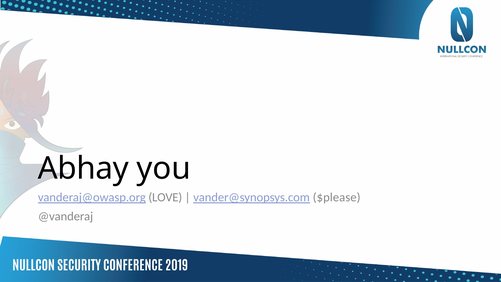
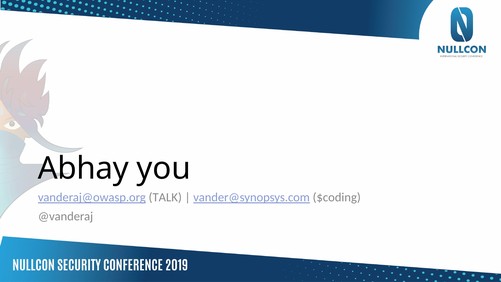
LOVE: LOVE -> TALK
$please: $please -> $coding
